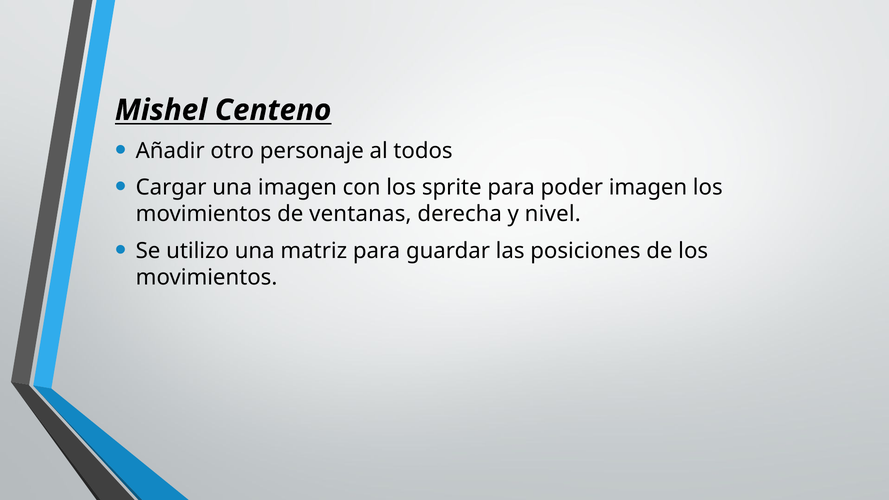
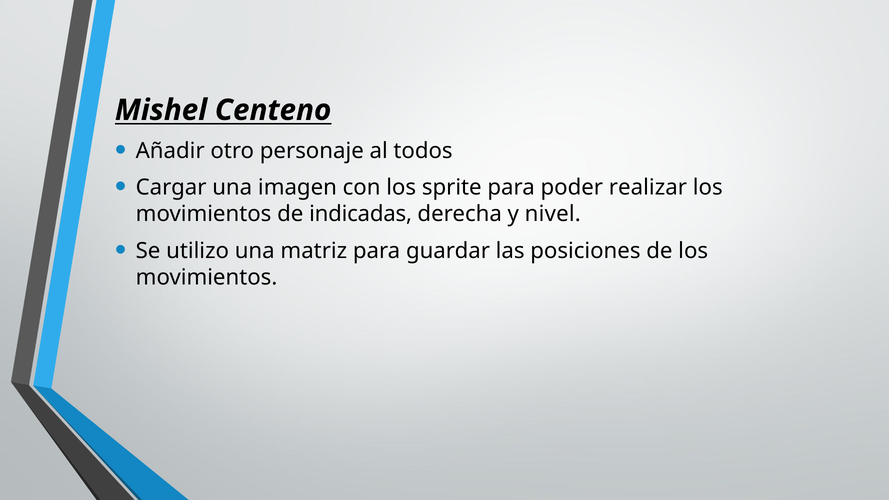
poder imagen: imagen -> realizar
ventanas: ventanas -> indicadas
